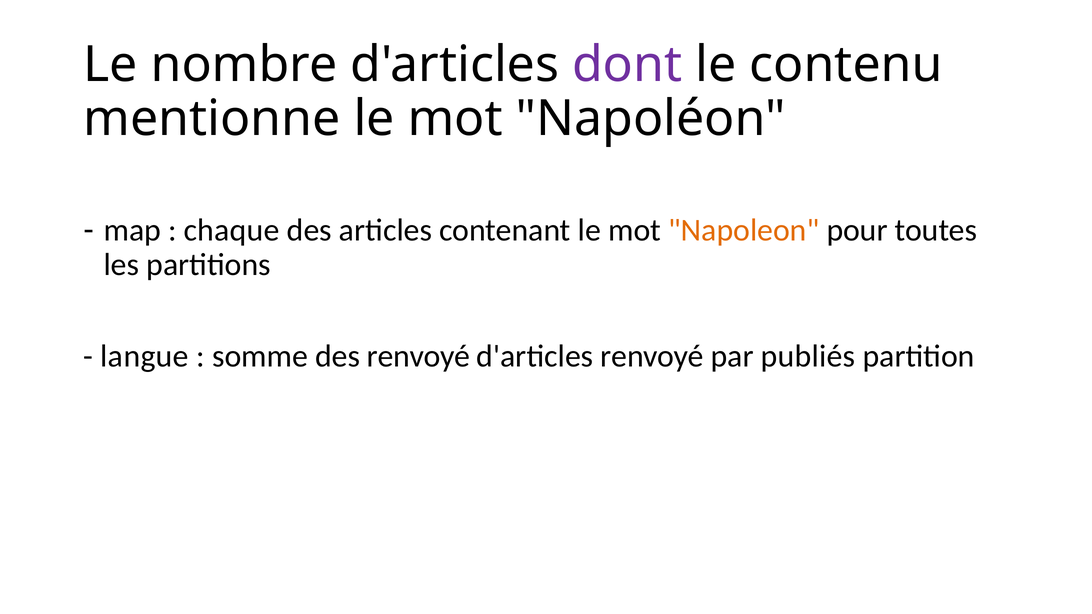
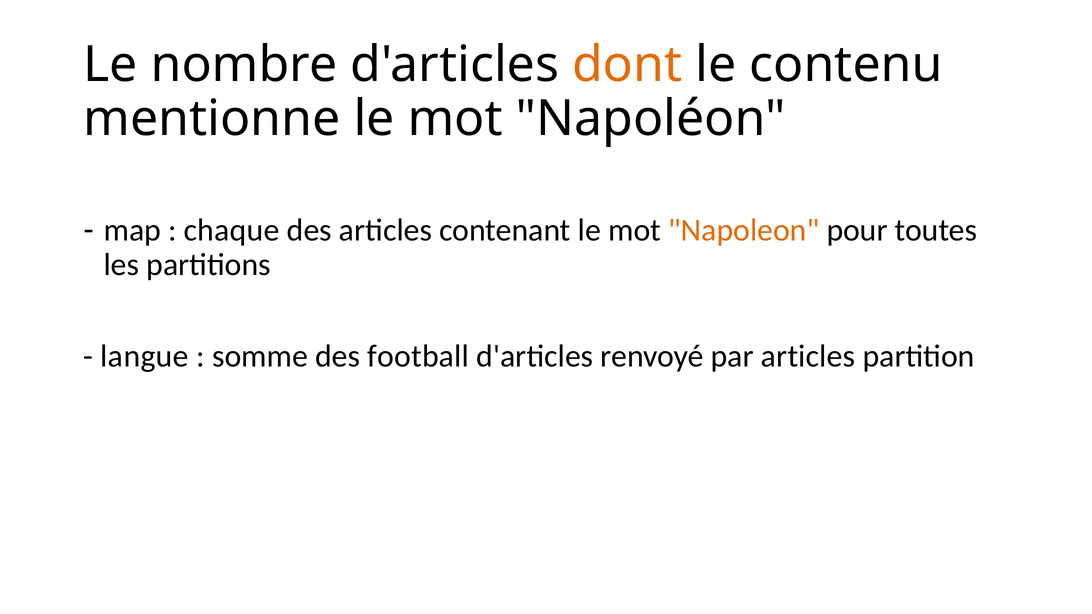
dont colour: purple -> orange
des renvoyé: renvoyé -> football
par publiés: publiés -> articles
